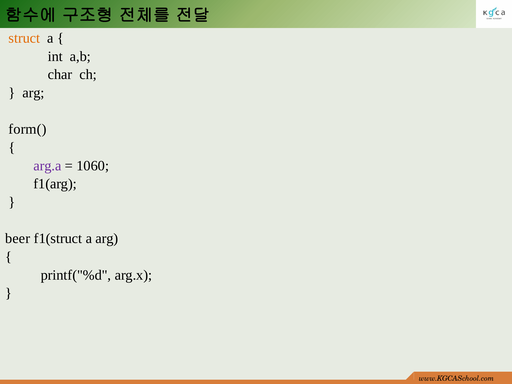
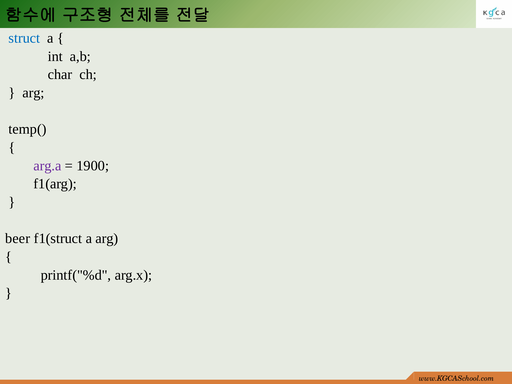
struct colour: orange -> blue
form(: form( -> temp(
1060: 1060 -> 1900
